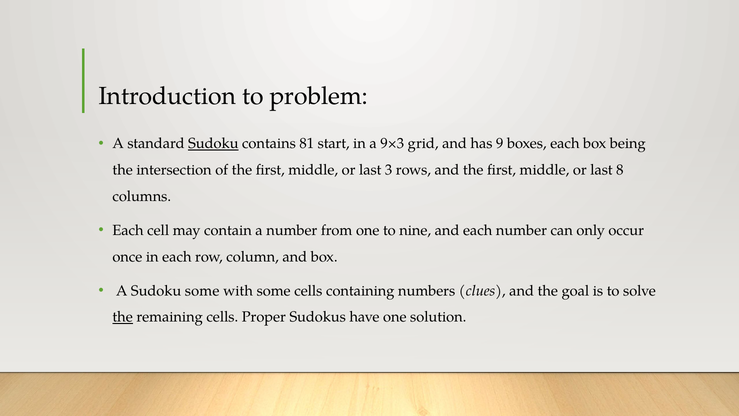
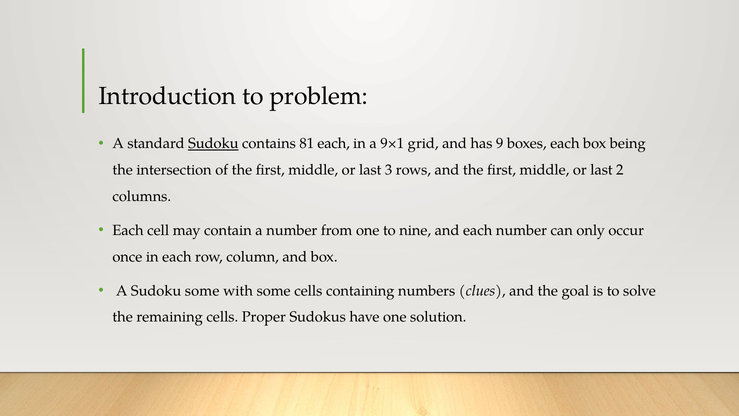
81 start: start -> each
9×3: 9×3 -> 9×1
8: 8 -> 2
the at (123, 317) underline: present -> none
